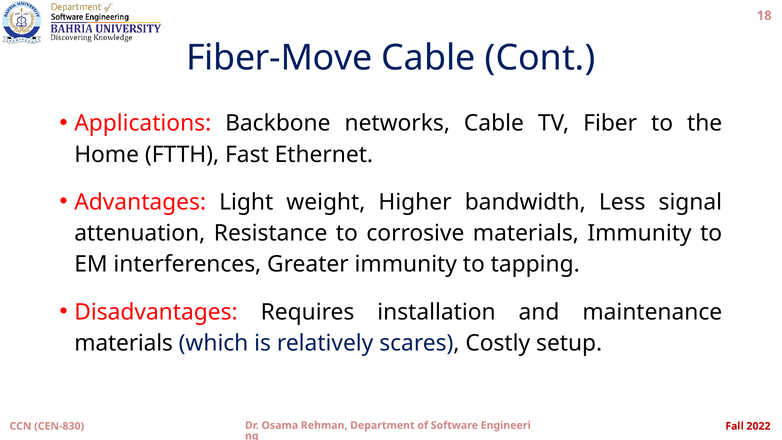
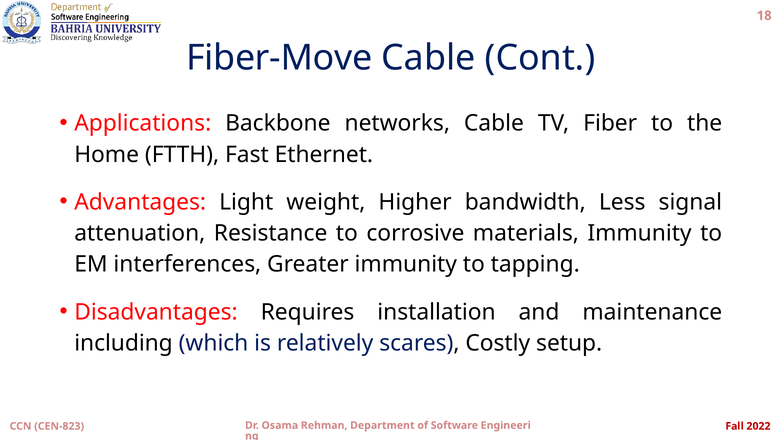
materials at (124, 343): materials -> including
CEN-830: CEN-830 -> CEN-823
